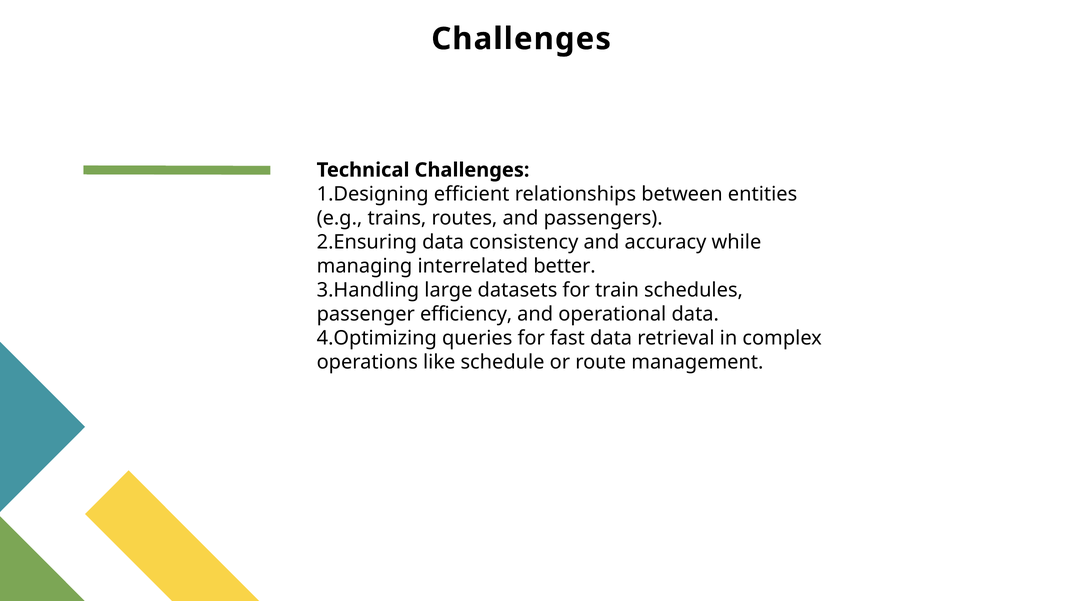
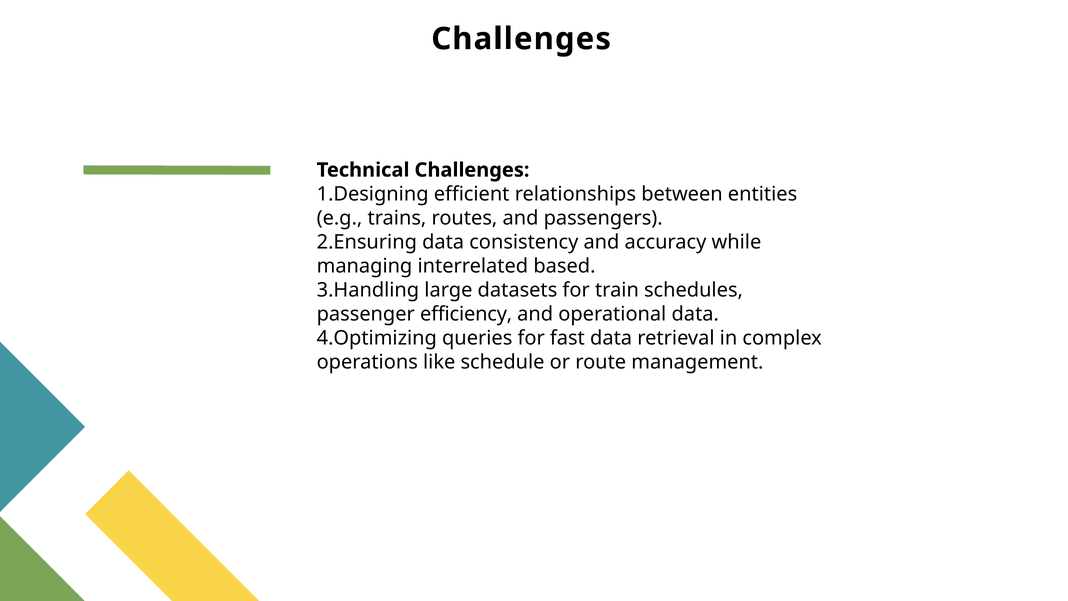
better: better -> based
